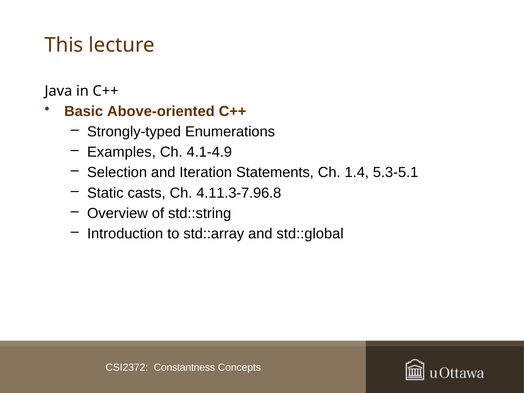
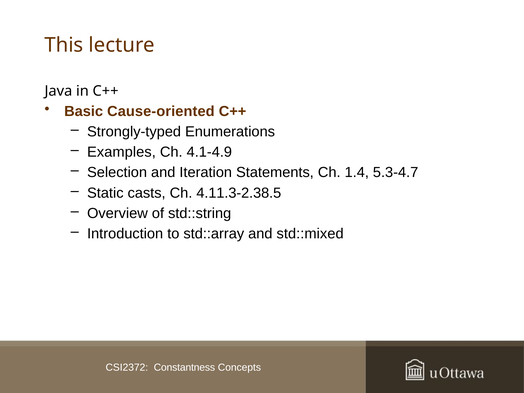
Above-oriented: Above-oriented -> Cause-oriented
5.3-5.1: 5.3-5.1 -> 5.3-4.7
4.11.3-7.96.8: 4.11.3-7.96.8 -> 4.11.3-2.38.5
std::global: std::global -> std::mixed
